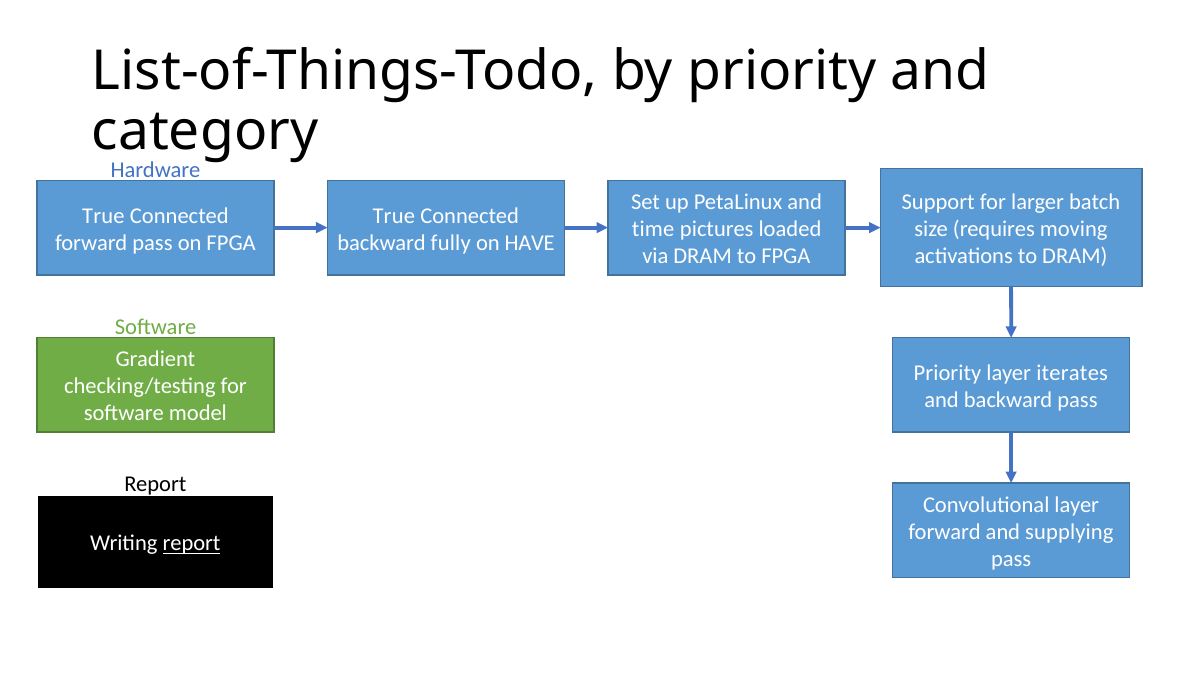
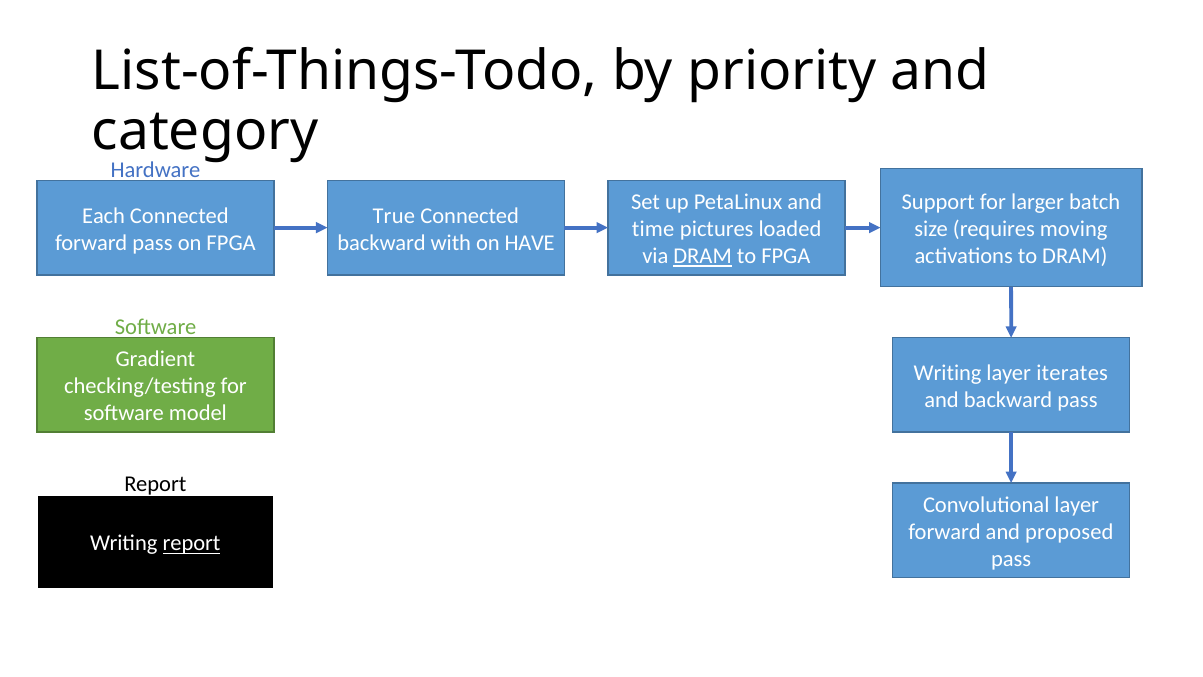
True at (103, 216): True -> Each
fully: fully -> with
DRAM at (703, 256) underline: none -> present
Priority at (948, 373): Priority -> Writing
supplying: supplying -> proposed
